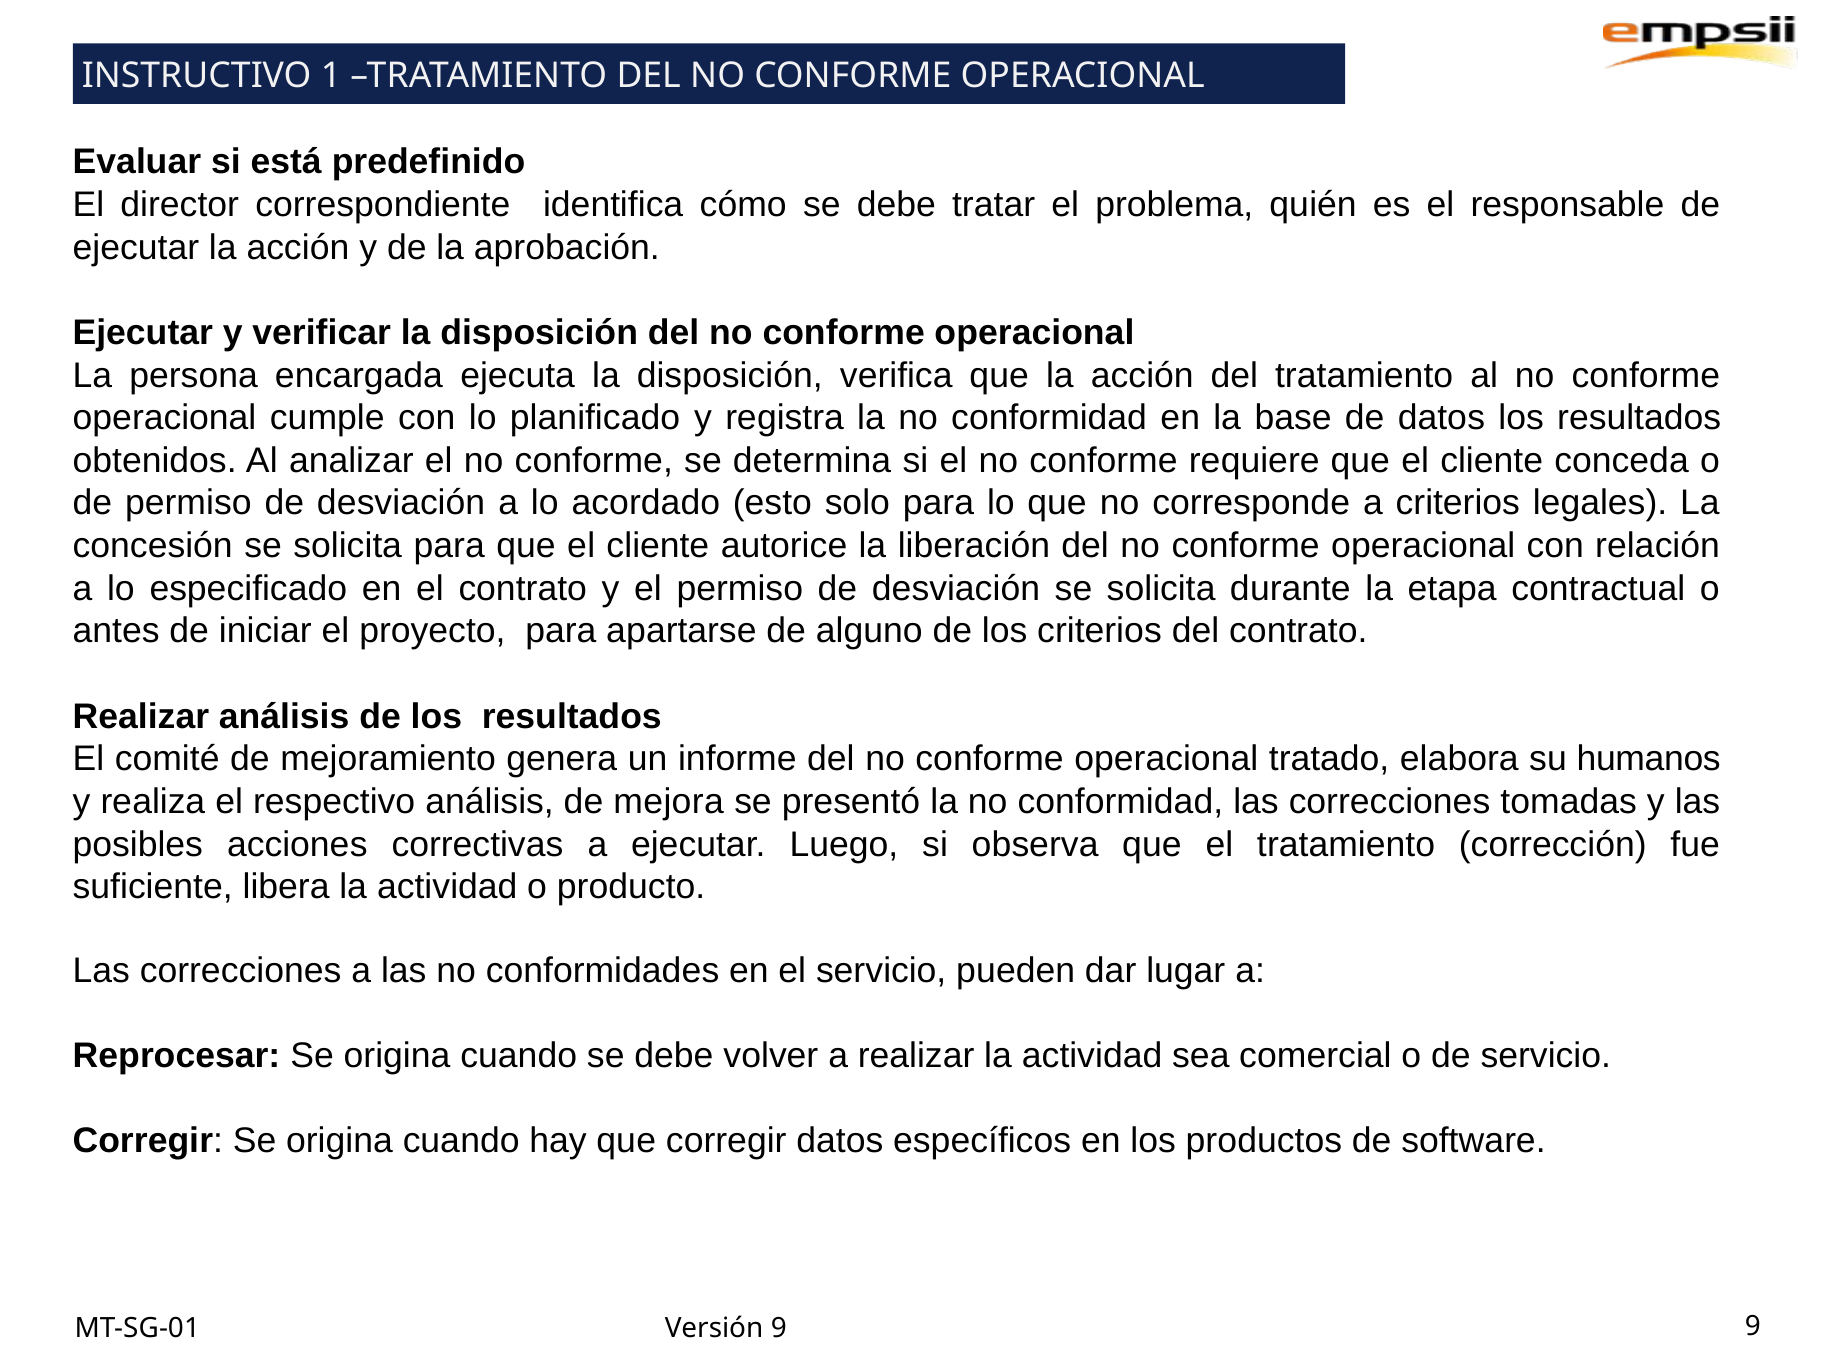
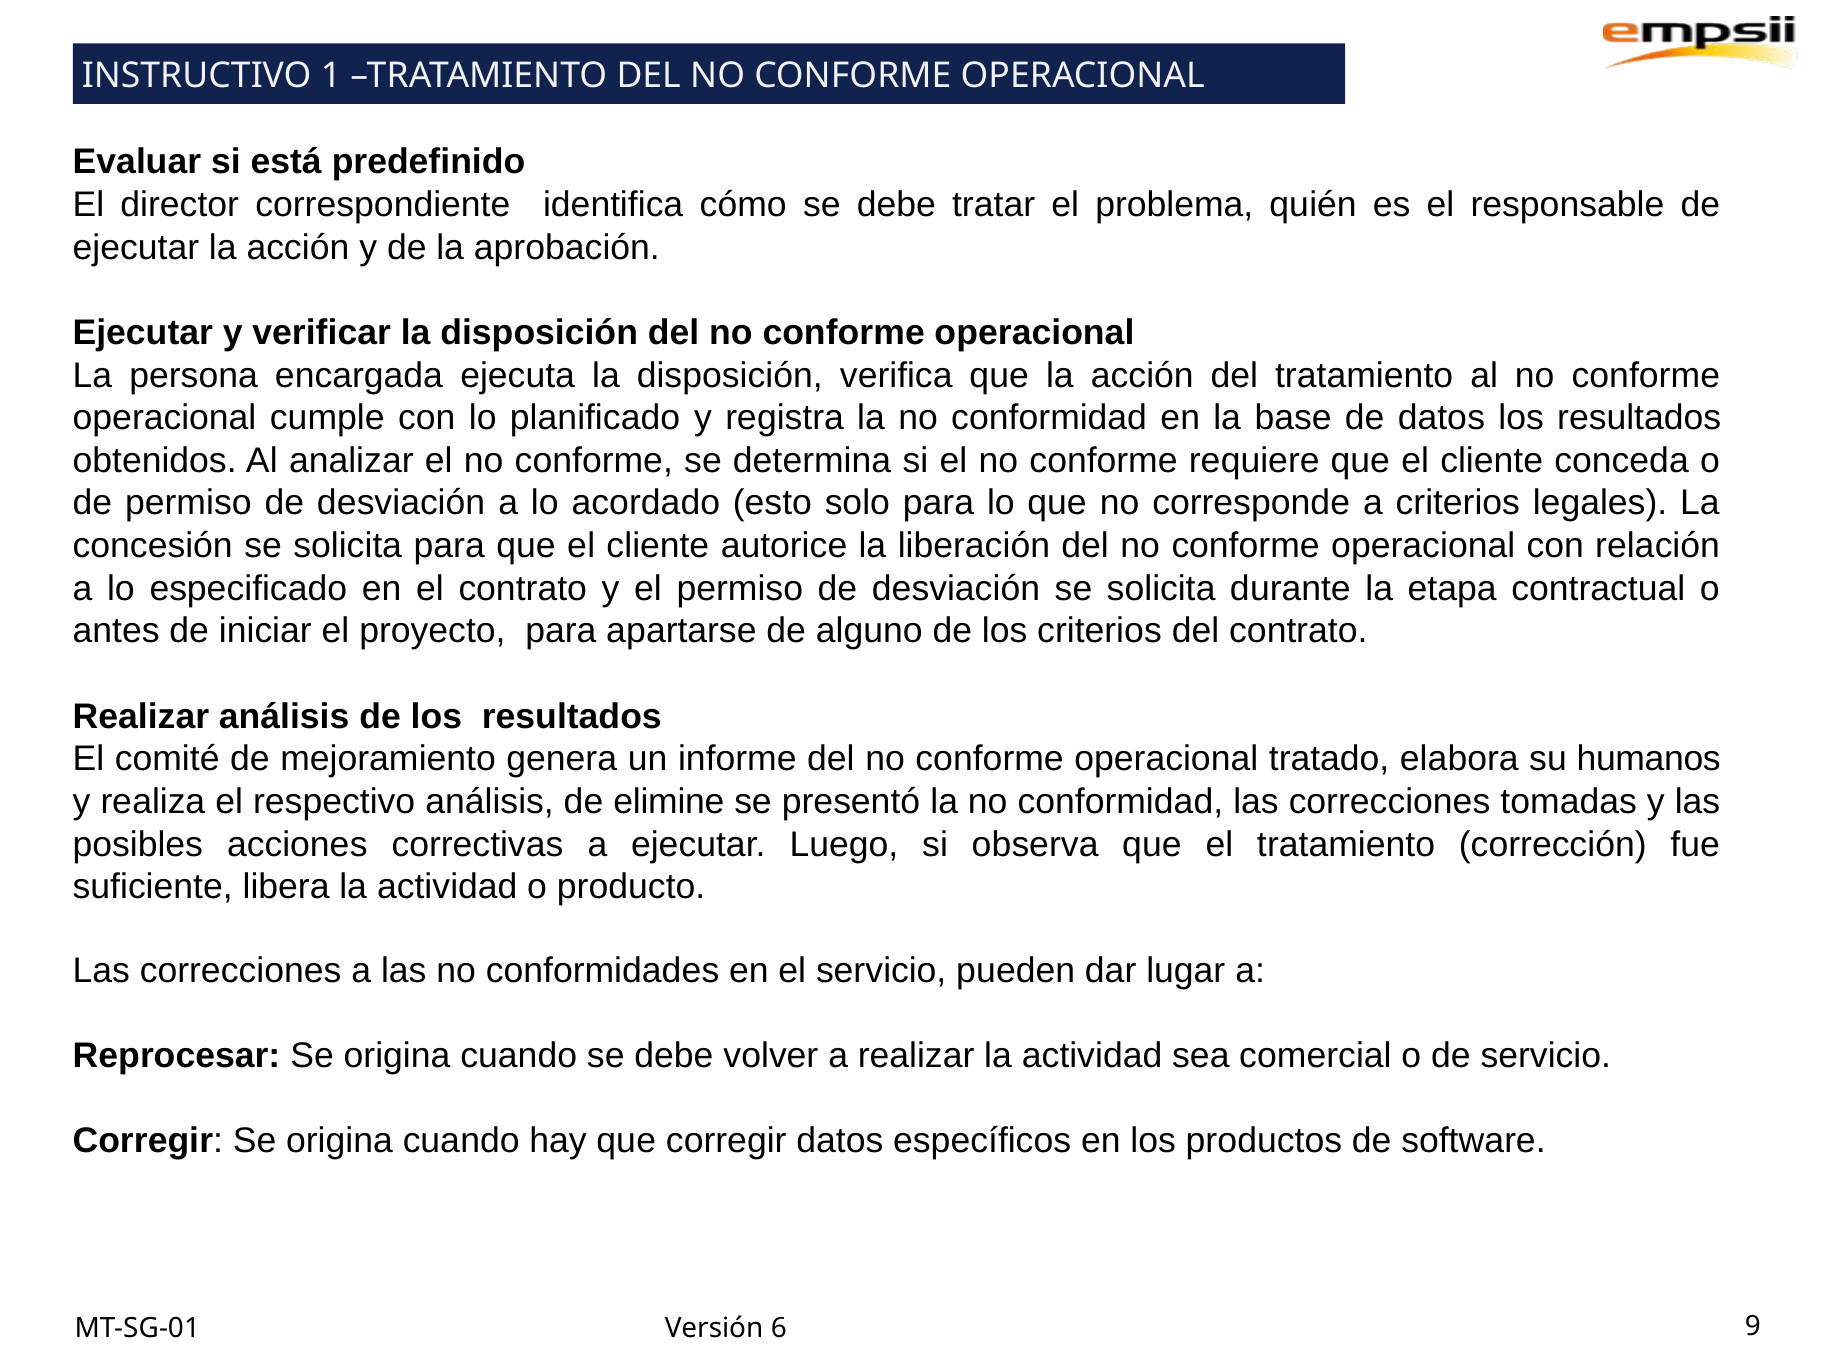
mejora: mejora -> elimine
9 at (779, 1329): 9 -> 6
